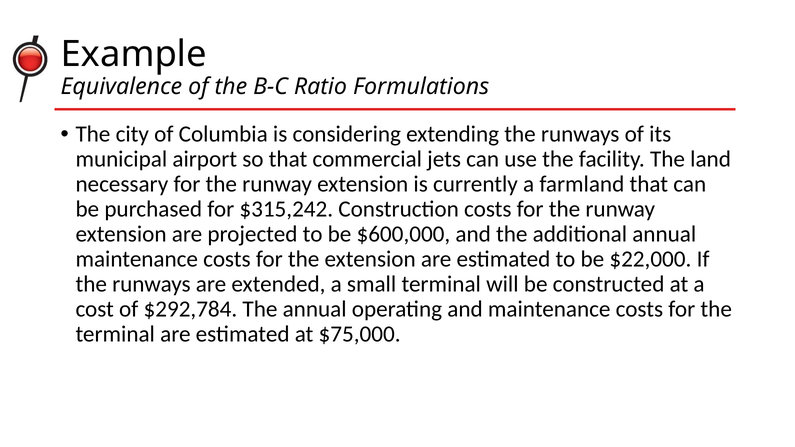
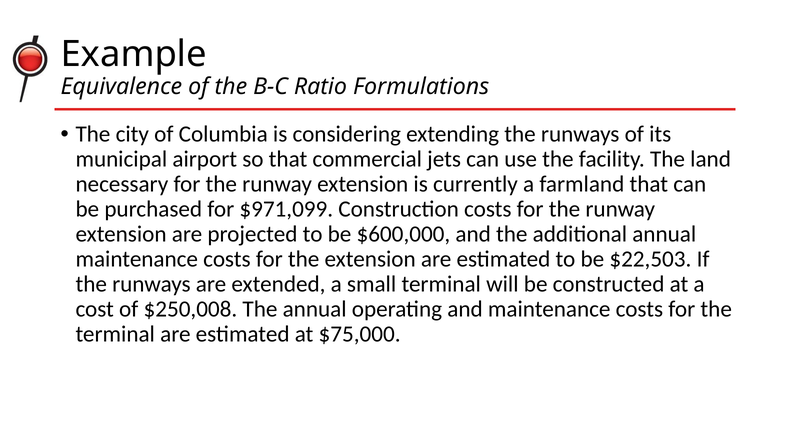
$315,242: $315,242 -> $971,099
$22,000: $22,000 -> $22,503
$292,784: $292,784 -> $250,008
